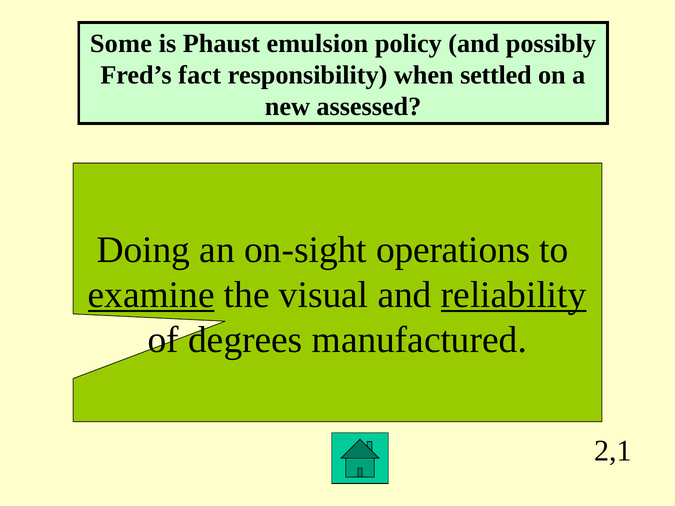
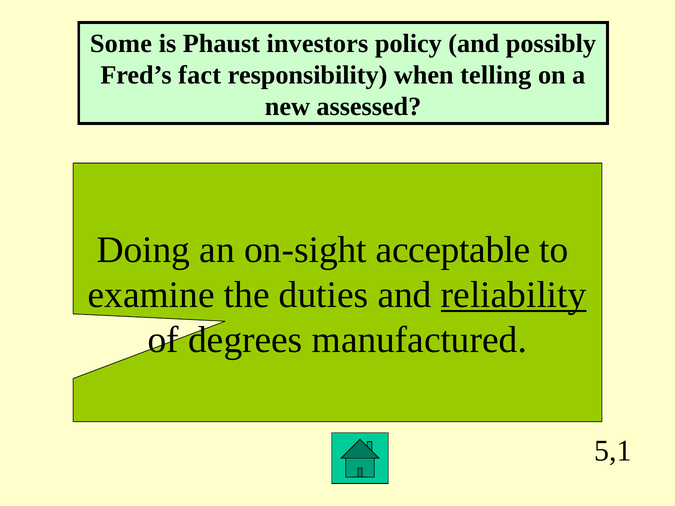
emulsion: emulsion -> investors
settled: settled -> telling
operations: operations -> acceptable
examine underline: present -> none
visual: visual -> duties
2,1: 2,1 -> 5,1
